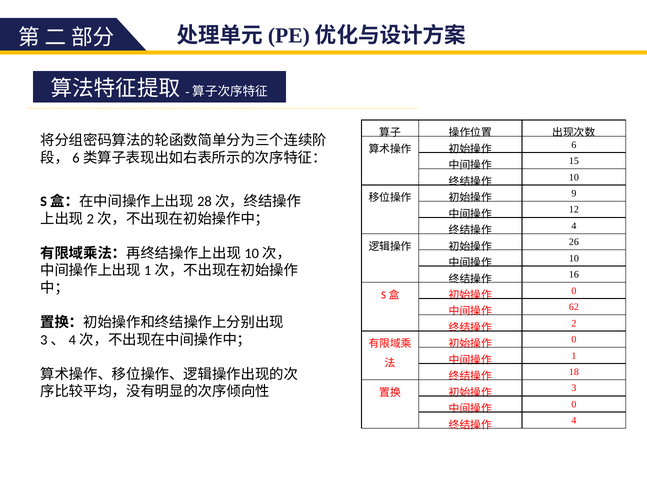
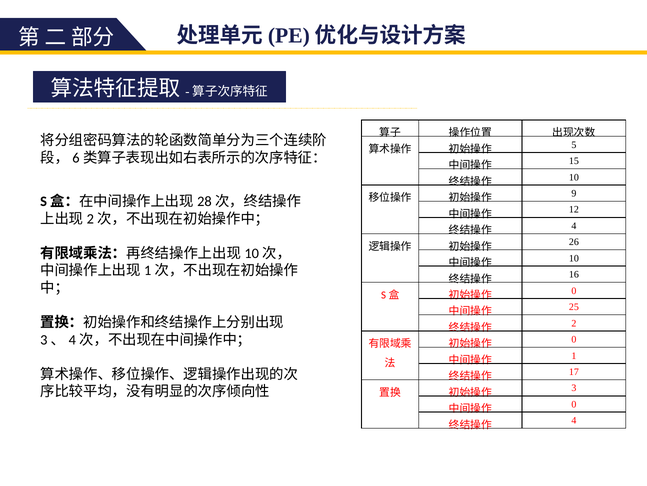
6: 6 -> 5
62: 62 -> 25
18: 18 -> 17
